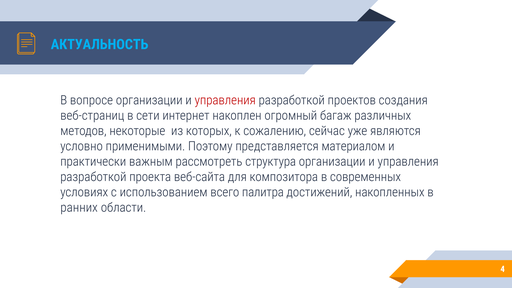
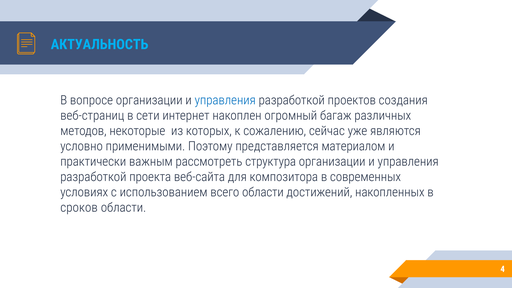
управления at (225, 100) colour: red -> blue
всего палитра: палитра -> области
ранних: ранних -> сроков
